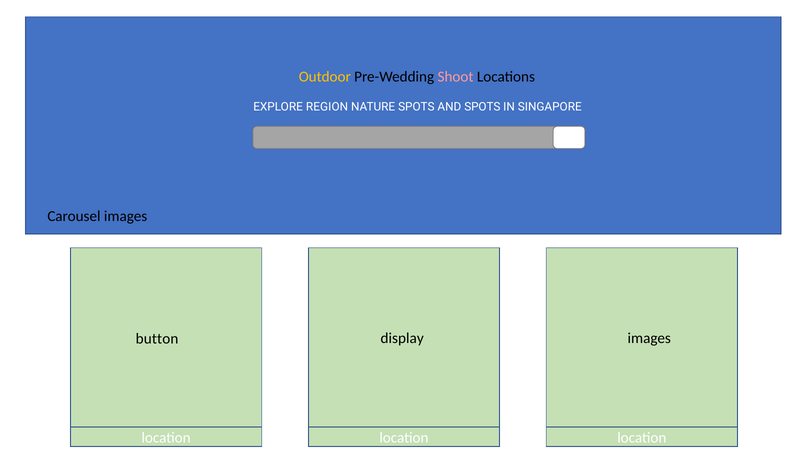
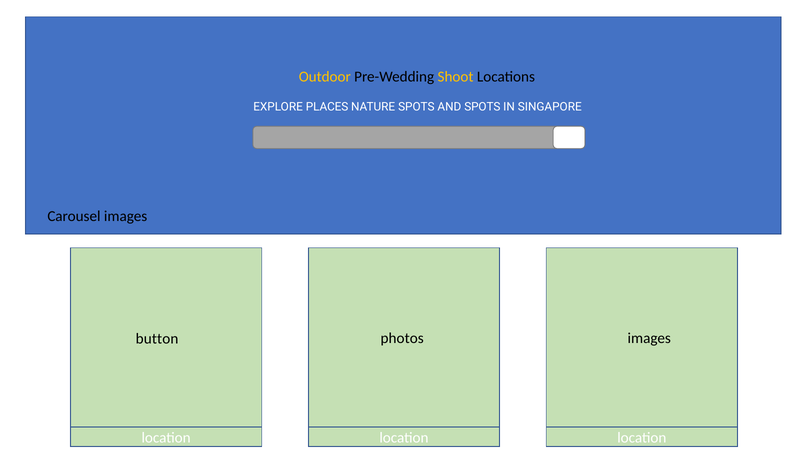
Shoot colour: pink -> yellow
REGION: REGION -> PLACES
display: display -> photos
